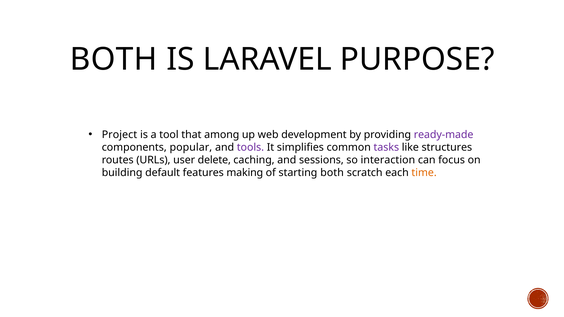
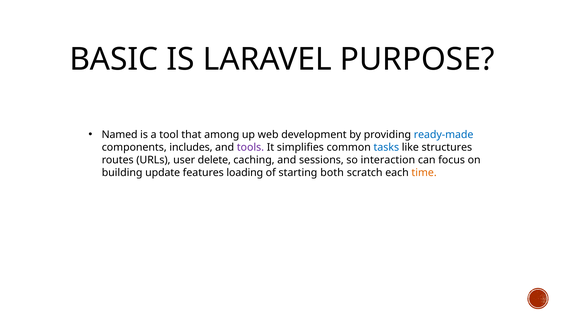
BOTH at (114, 59): BOTH -> BASIC
Project: Project -> Named
ready-made colour: purple -> blue
popular: popular -> includes
tasks colour: purple -> blue
default: default -> update
making: making -> loading
